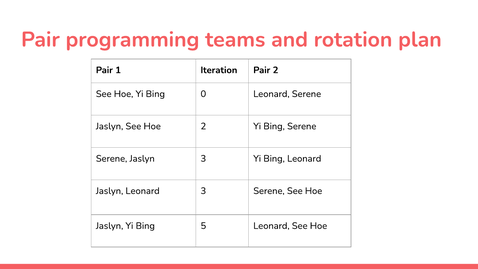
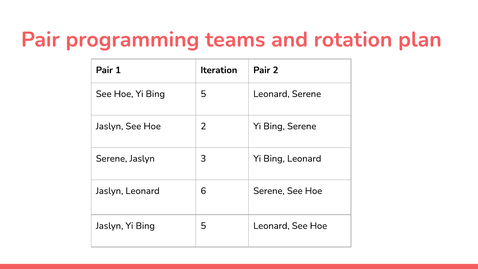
Hoe Yi Bing 0: 0 -> 5
Leonard 3: 3 -> 6
